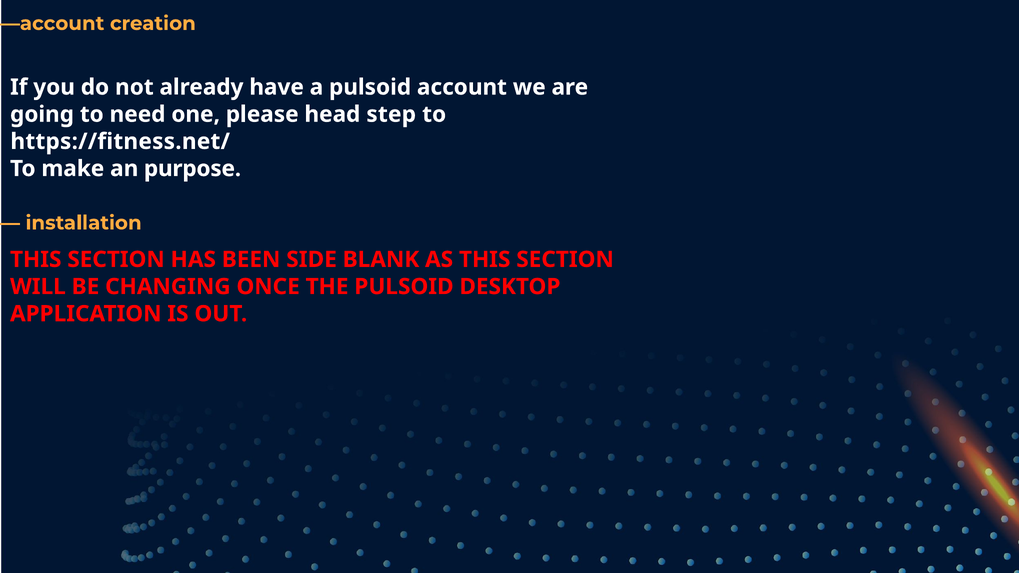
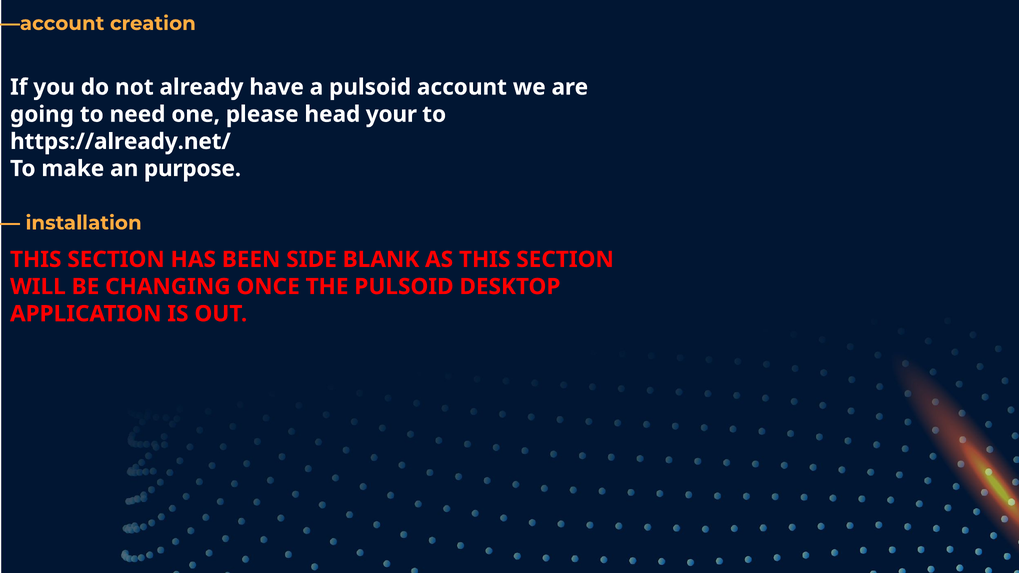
step: step -> your
https://fitness.net/: https://fitness.net/ -> https://already.net/
